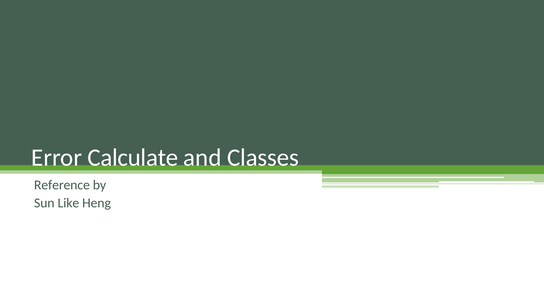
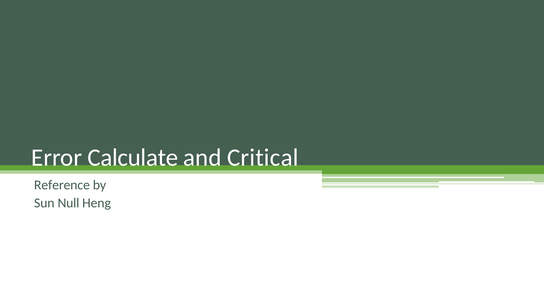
Classes: Classes -> Critical
Like: Like -> Null
